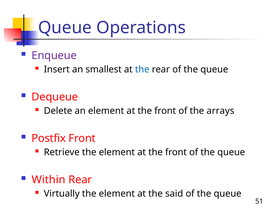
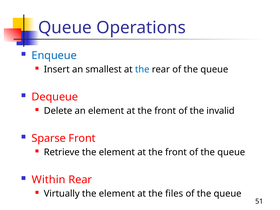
Enqueue colour: purple -> blue
arrays: arrays -> invalid
Postfix: Postfix -> Sparse
said: said -> files
